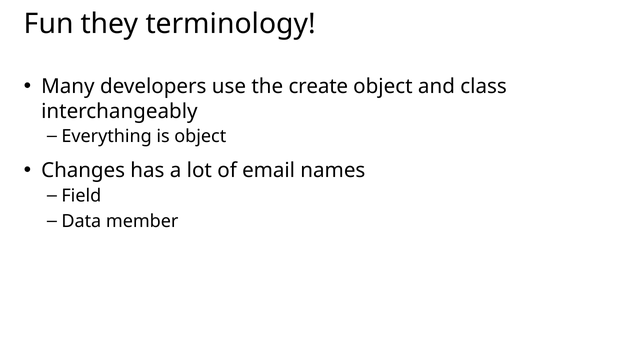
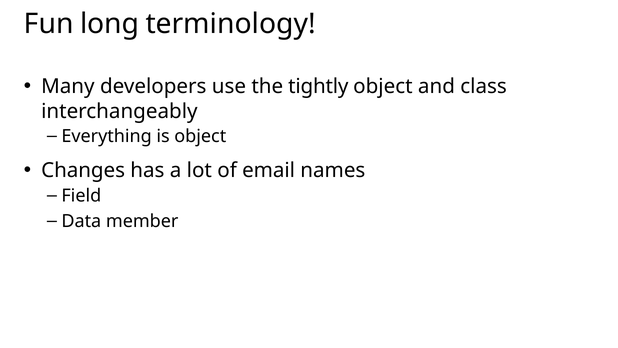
they: they -> long
create: create -> tightly
